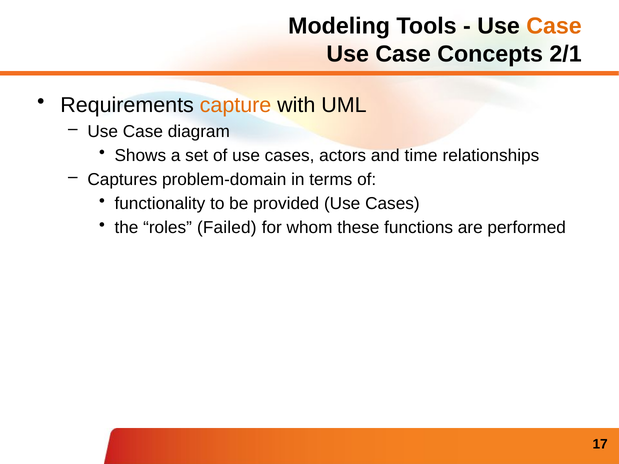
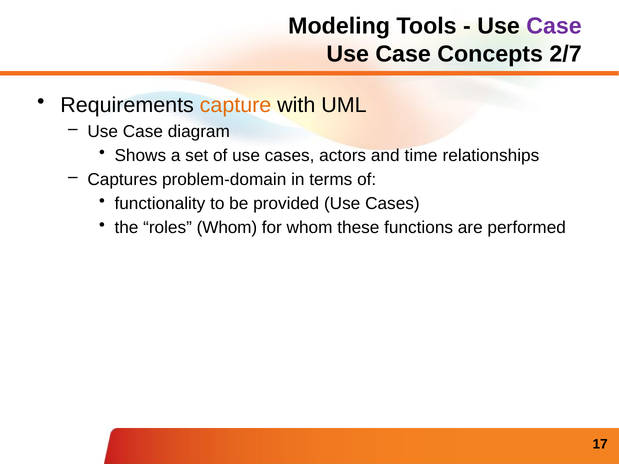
Case at (554, 26) colour: orange -> purple
2/1: 2/1 -> 2/7
roles Failed: Failed -> Whom
